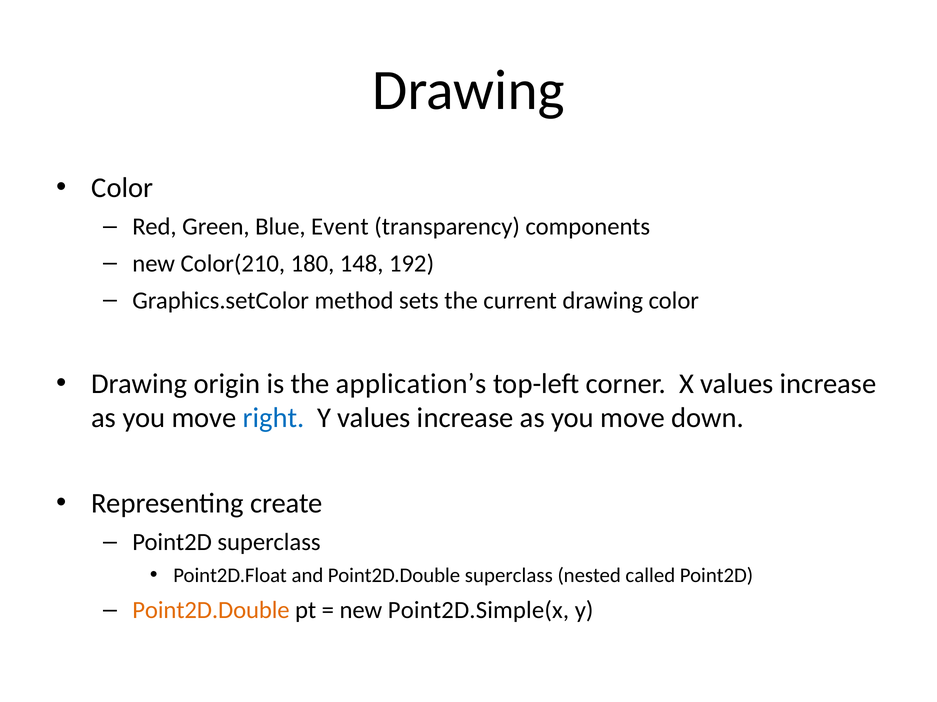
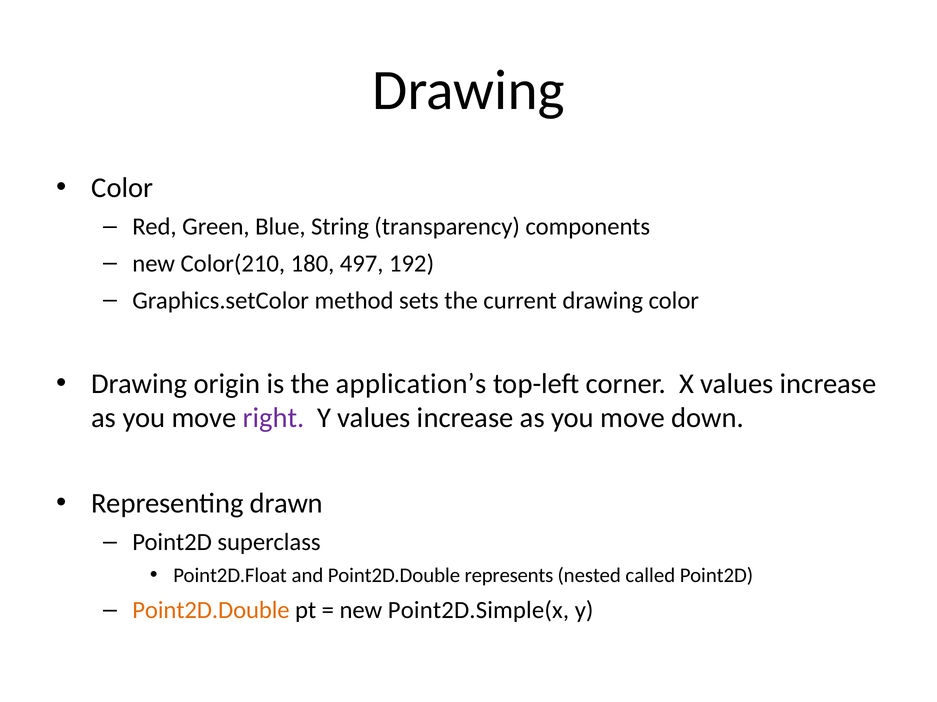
Event: Event -> String
148: 148 -> 497
right colour: blue -> purple
create: create -> drawn
Point2D.Double superclass: superclass -> represents
